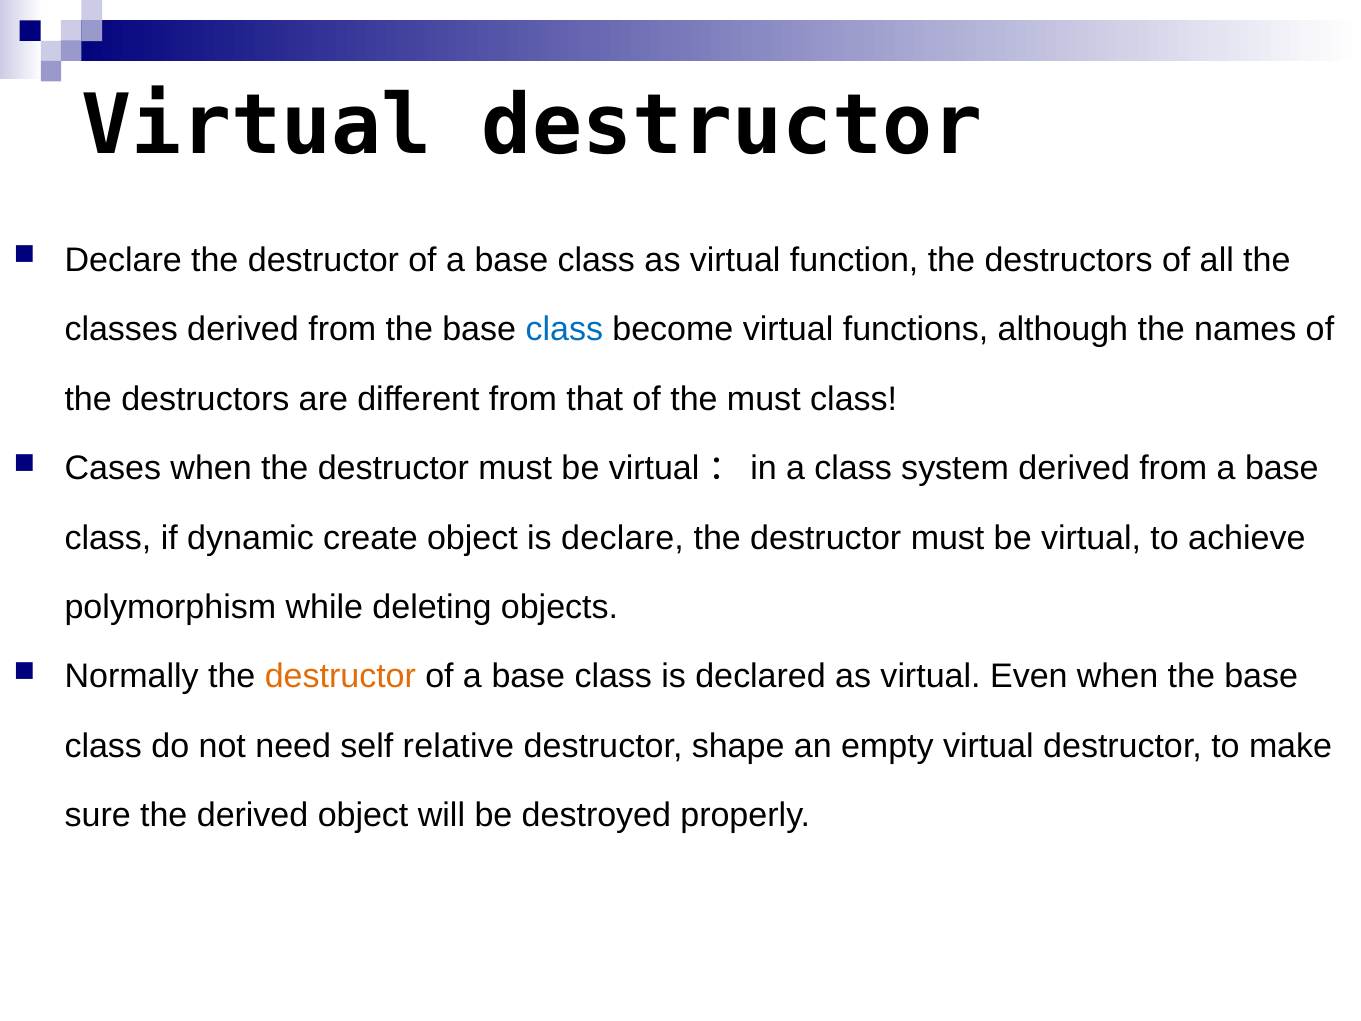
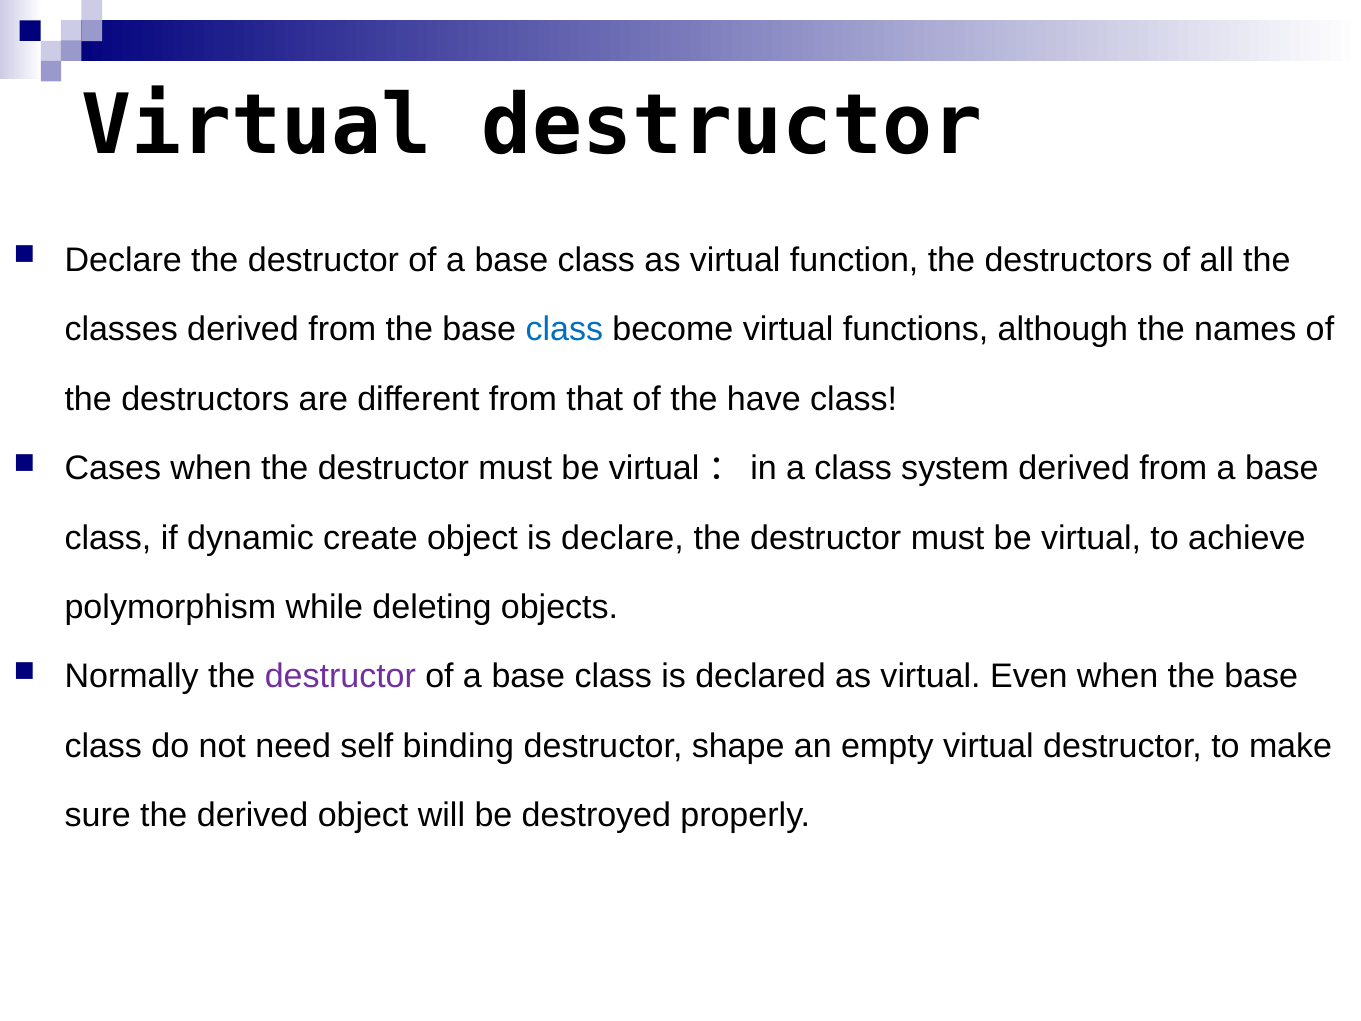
the must: must -> have
destructor at (340, 677) colour: orange -> purple
relative: relative -> binding
